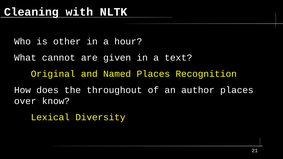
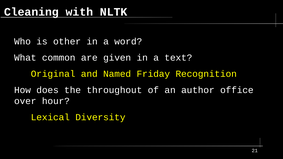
hour: hour -> word
cannot: cannot -> common
Named Places: Places -> Friday
author places: places -> office
know: know -> hour
